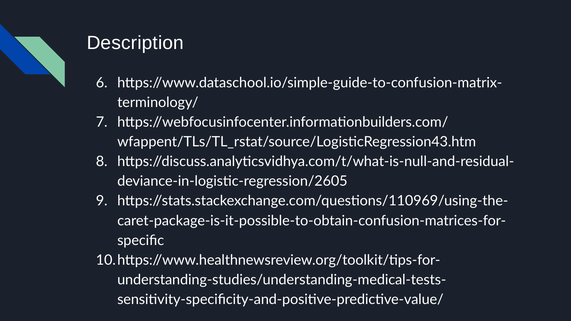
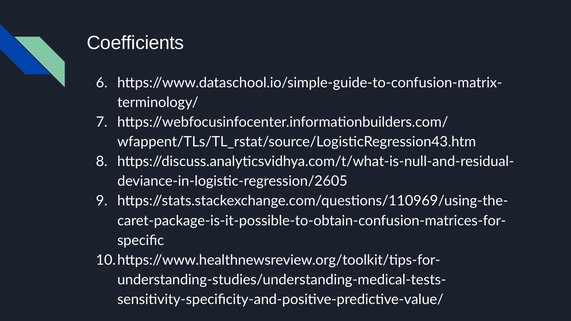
Description: Description -> Coefficients
